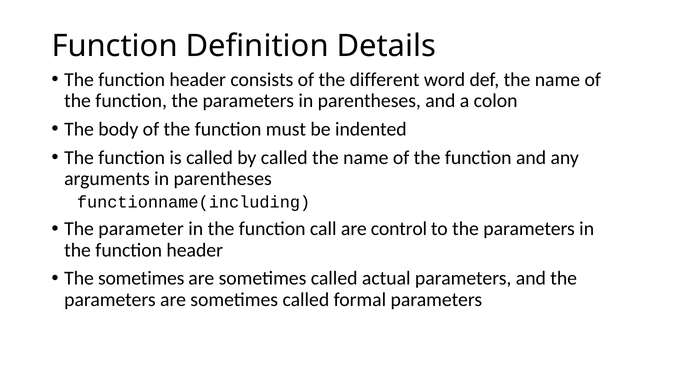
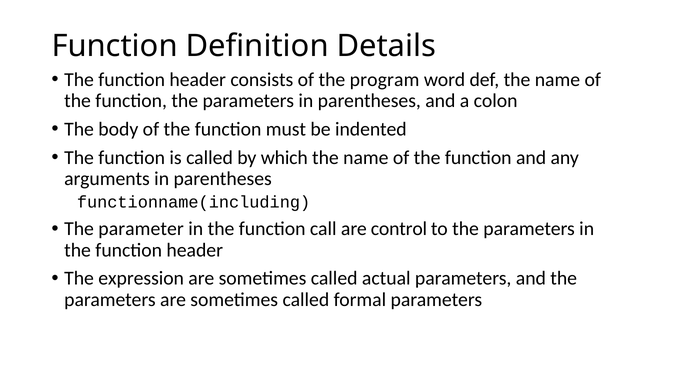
different: different -> program
by called: called -> which
The sometimes: sometimes -> expression
